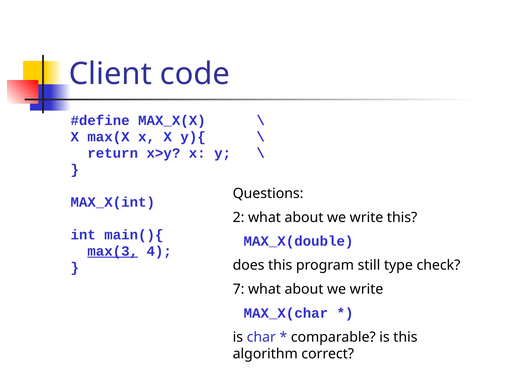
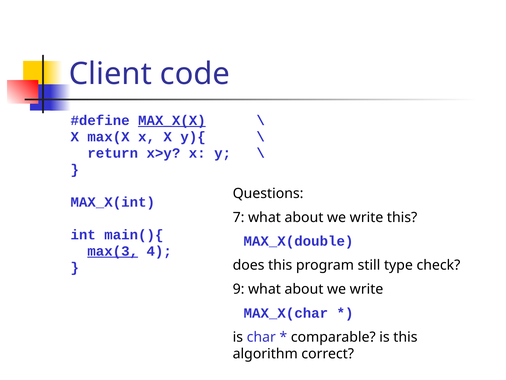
MAX_X(X underline: none -> present
2: 2 -> 7
7: 7 -> 9
